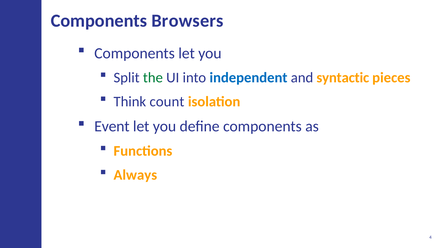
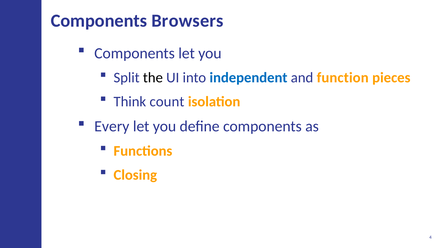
the colour: green -> black
syntactic: syntactic -> function
Event: Event -> Every
Always: Always -> Closing
